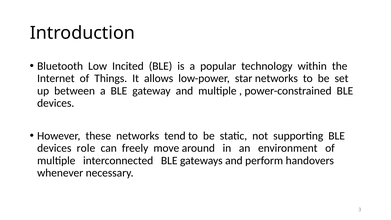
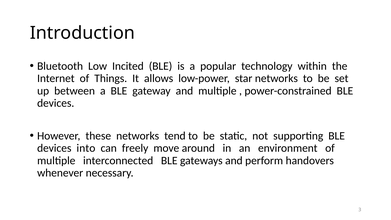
role: role -> into
